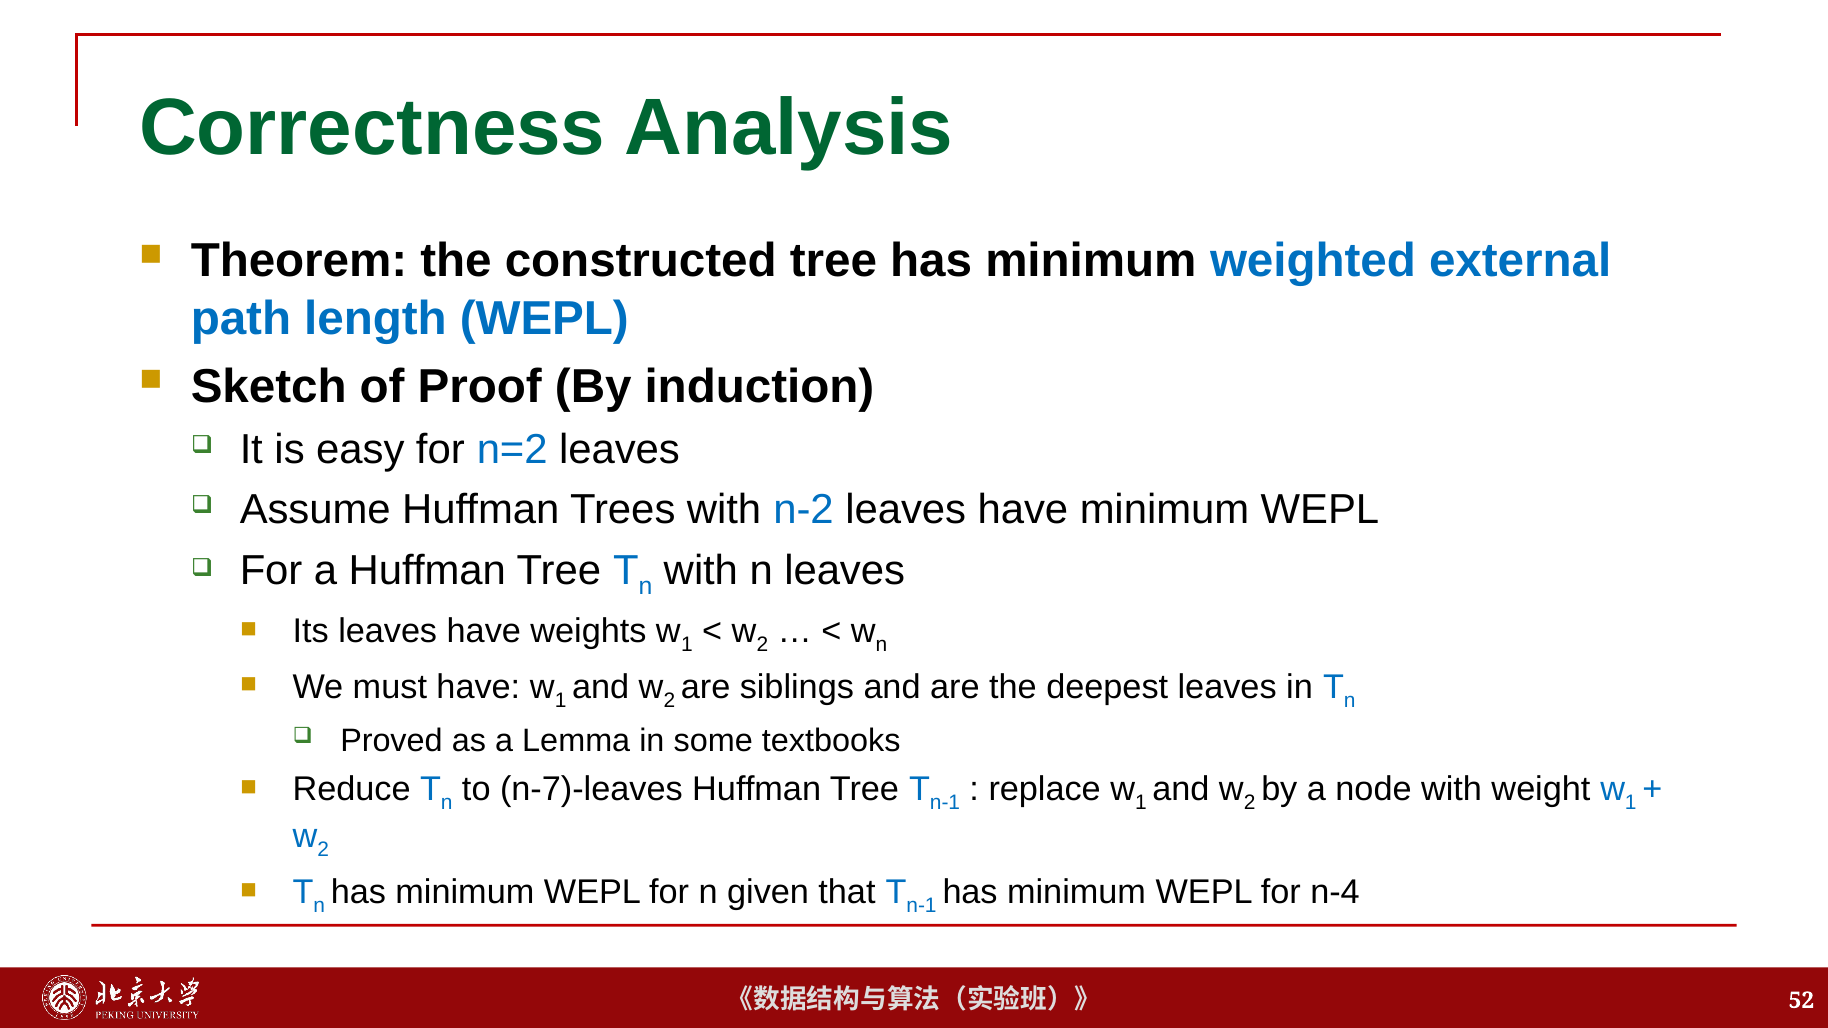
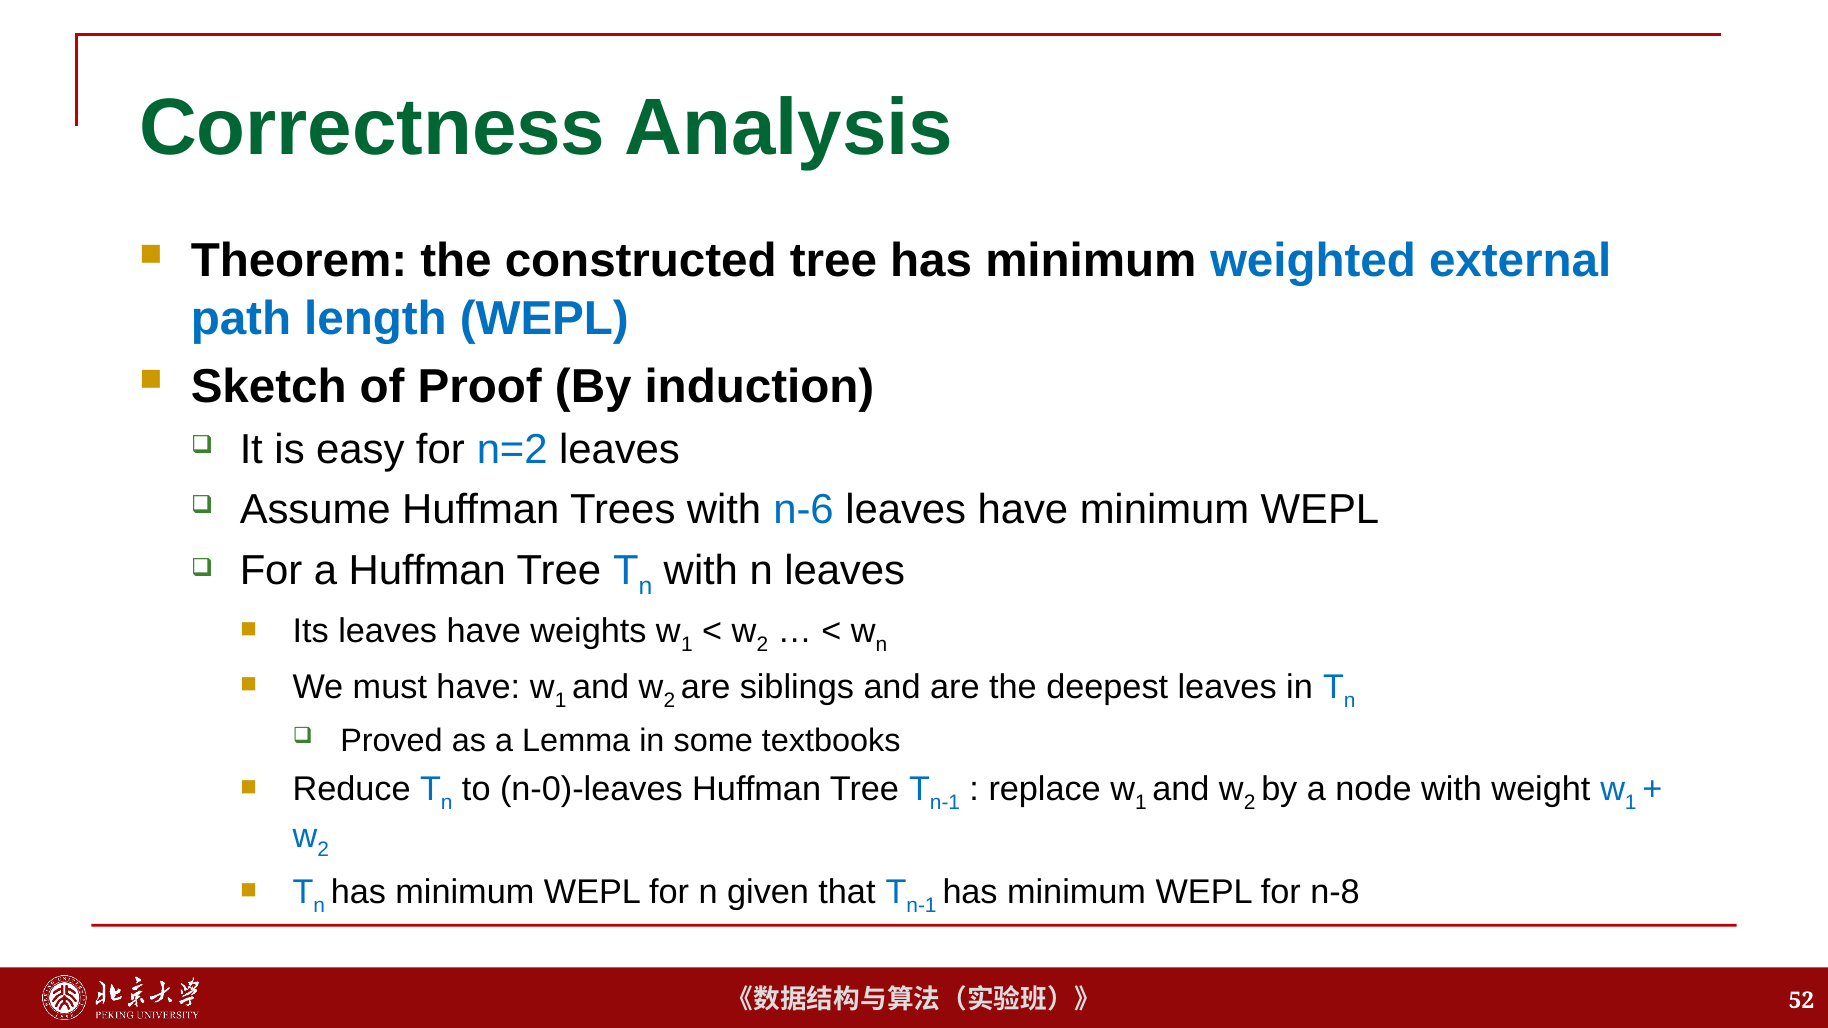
n-2: n-2 -> n-6
n-7)-leaves: n-7)-leaves -> n-0)-leaves
n-4: n-4 -> n-8
